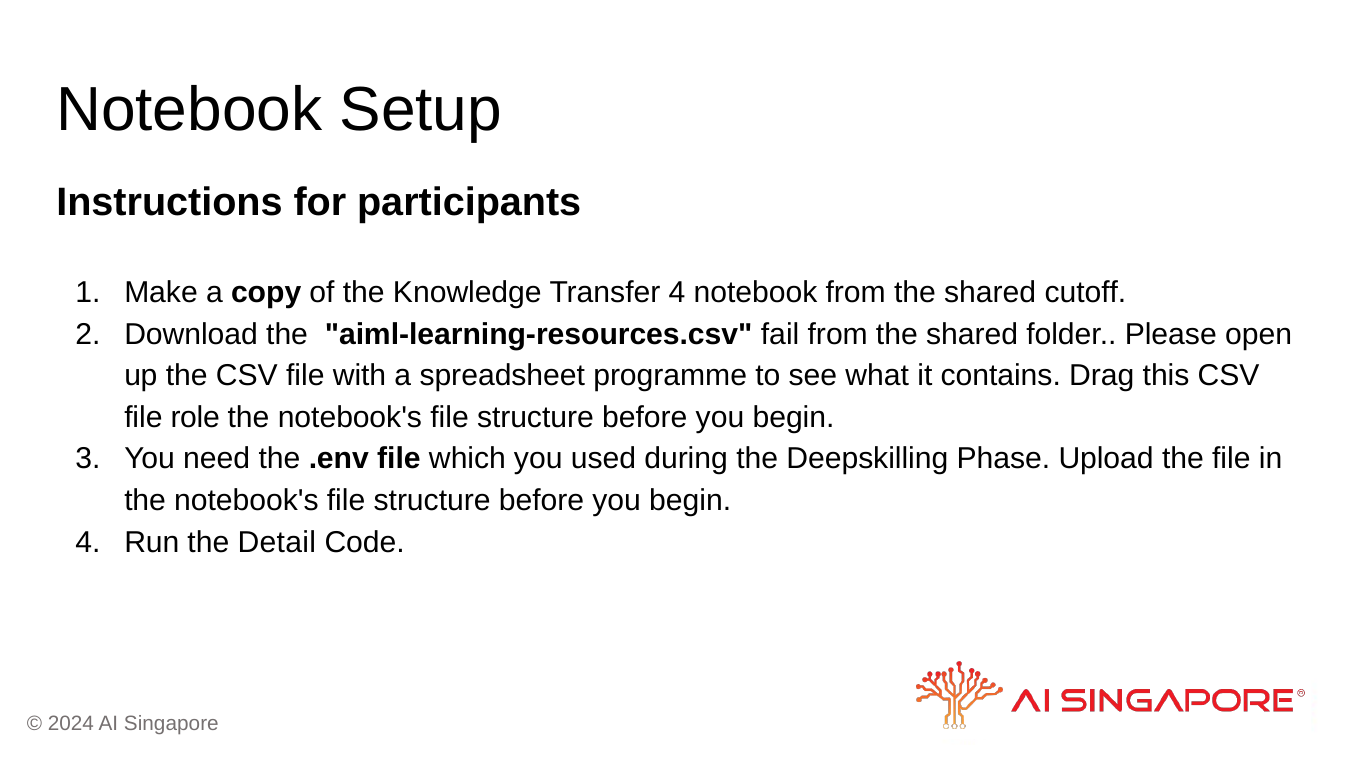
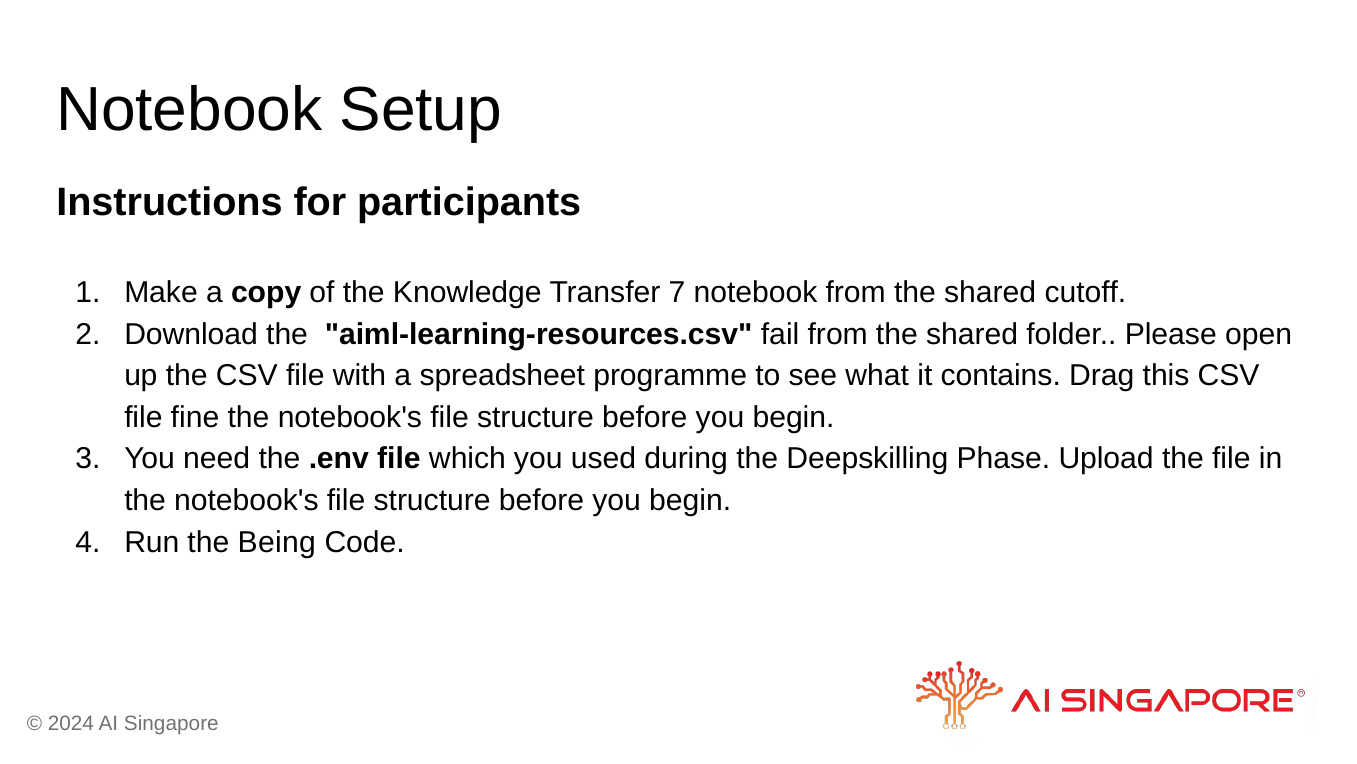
Transfer 4: 4 -> 7
role: role -> fine
Detail: Detail -> Being
